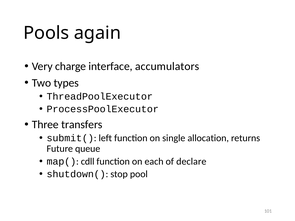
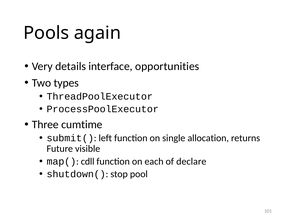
charge: charge -> details
accumulators: accumulators -> opportunities
transfers: transfers -> cumtime
queue: queue -> visible
